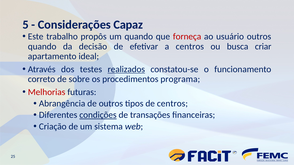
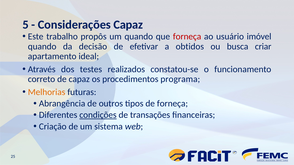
usuário outros: outros -> imóvel
a centros: centros -> obtidos
realizados underline: present -> none
de sobre: sobre -> capaz
Melhorias colour: red -> orange
de centros: centros -> forneça
